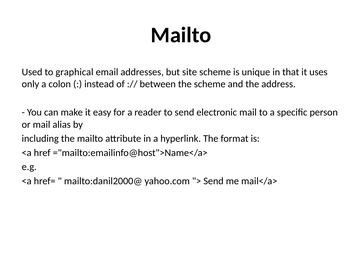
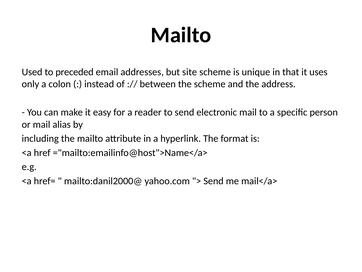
graphical: graphical -> preceded
